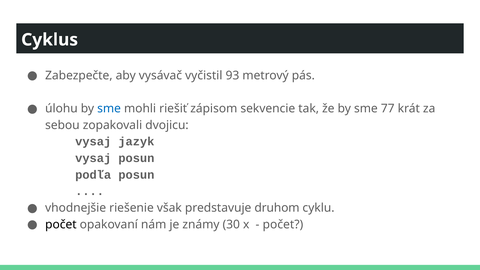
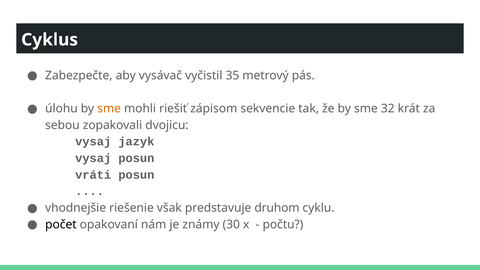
93: 93 -> 35
sme at (109, 109) colour: blue -> orange
77: 77 -> 32
podľa: podľa -> vráti
počet at (283, 224): počet -> počtu
